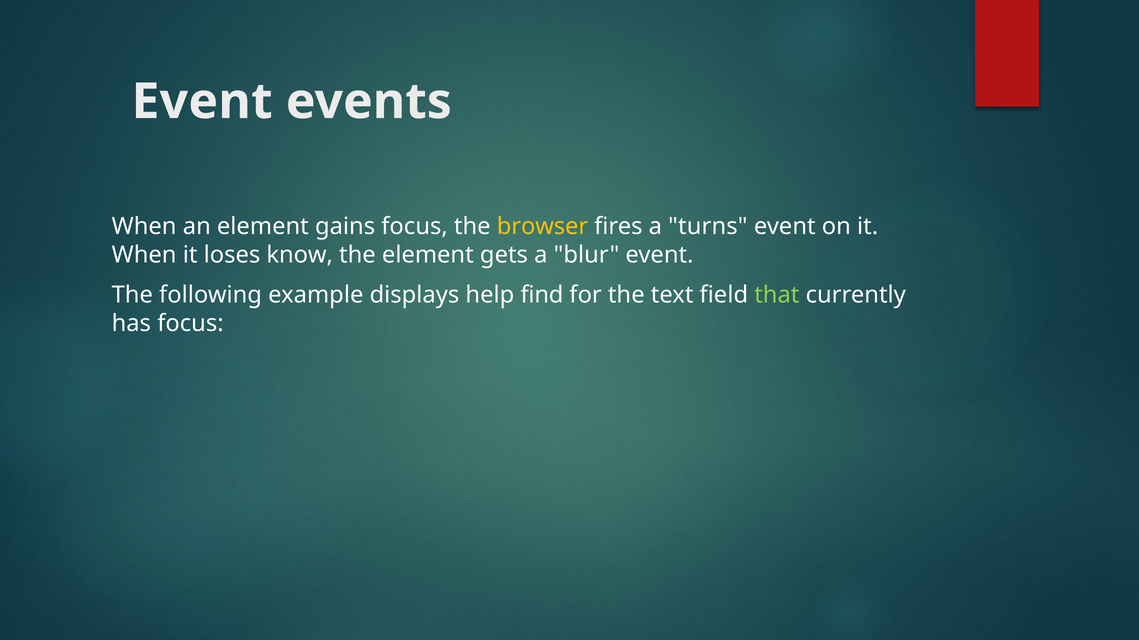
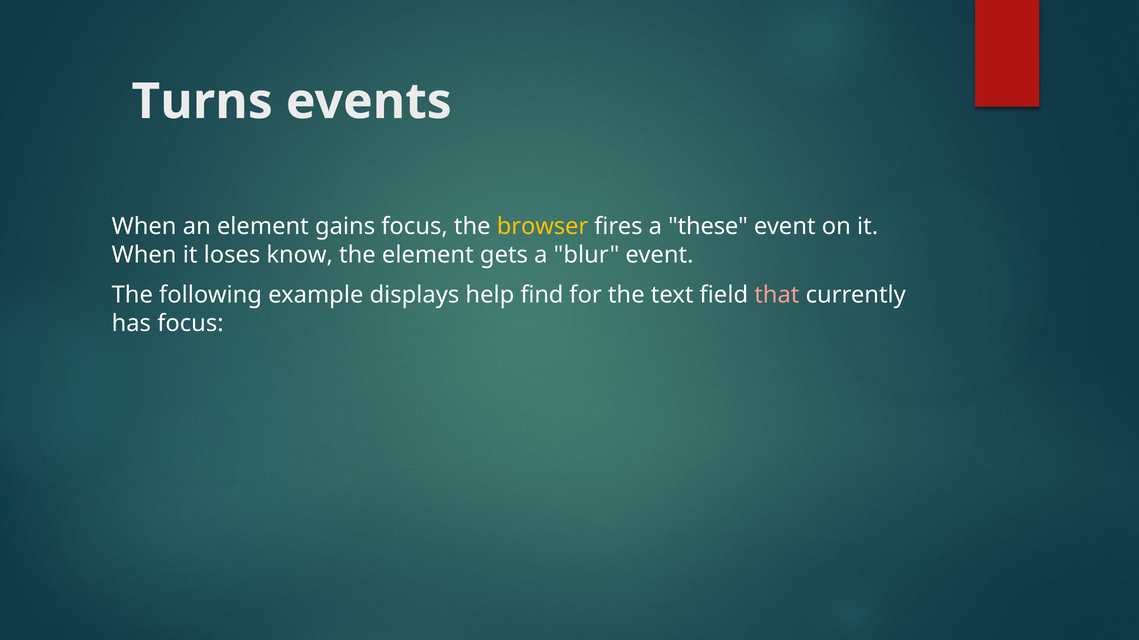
Event at (202, 102): Event -> Turns
turns: turns -> these
that colour: light green -> pink
